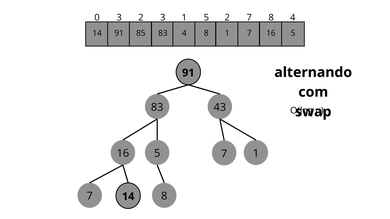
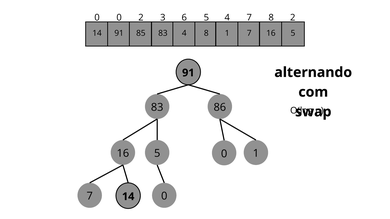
0 3: 3 -> 0
3 1: 1 -> 6
5 2: 2 -> 4
8 4: 4 -> 2
43: 43 -> 86
7 at (224, 154): 7 -> 0
14 8: 8 -> 0
